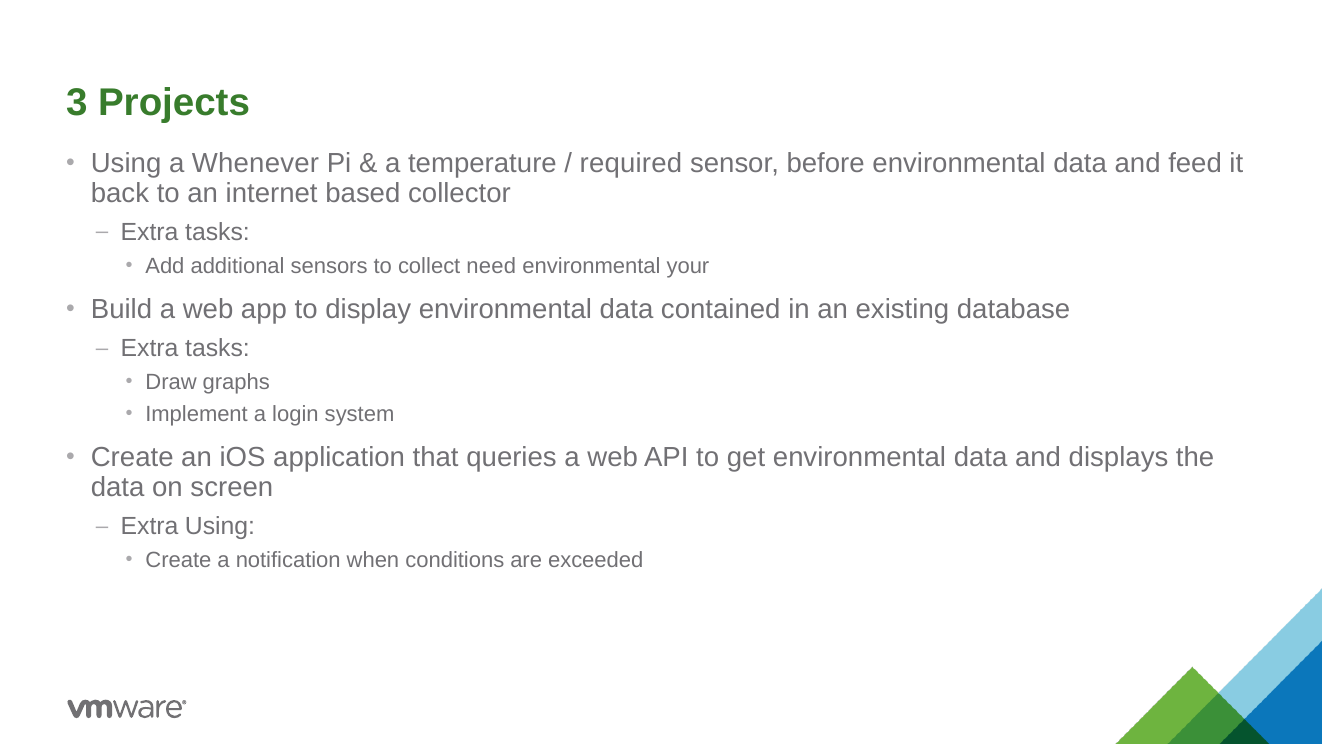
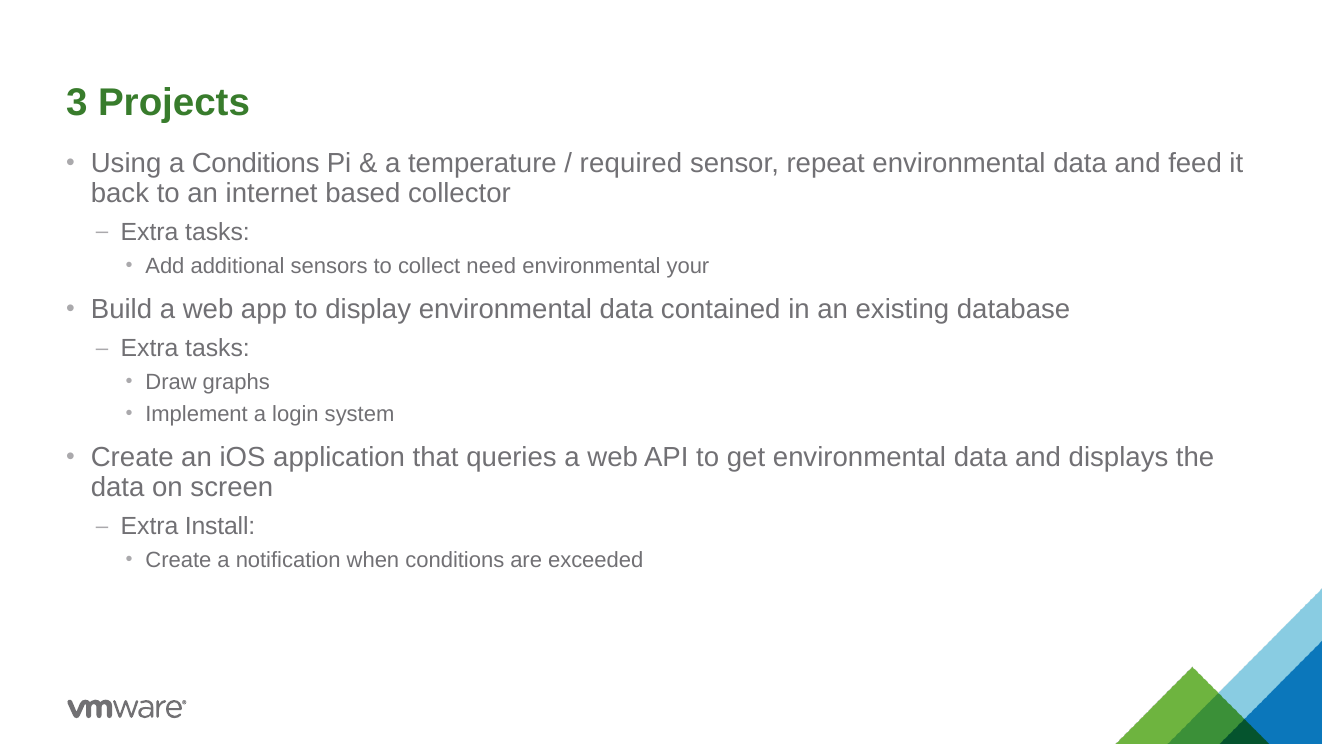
a Whenever: Whenever -> Conditions
before: before -> repeat
Extra Using: Using -> Install
